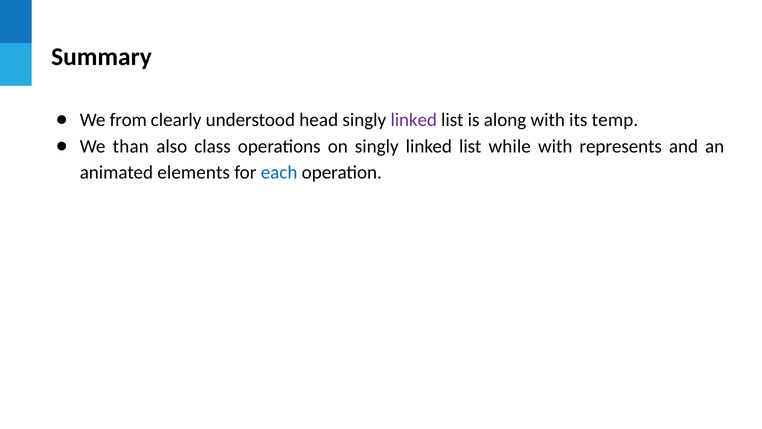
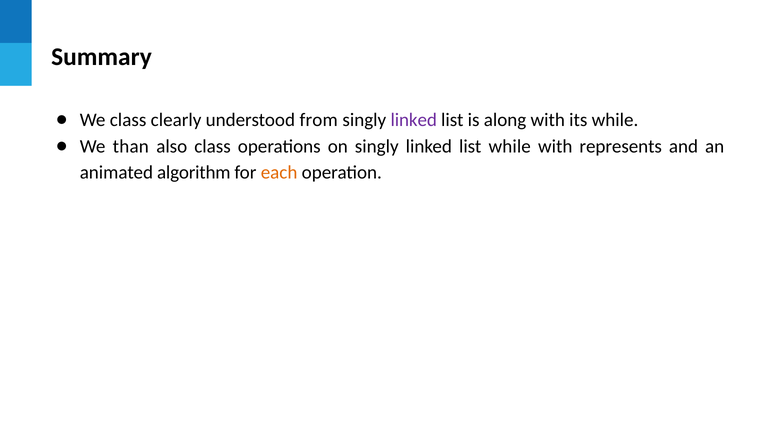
We from: from -> class
head: head -> from
its temp: temp -> while
elements: elements -> algorithm
each colour: blue -> orange
